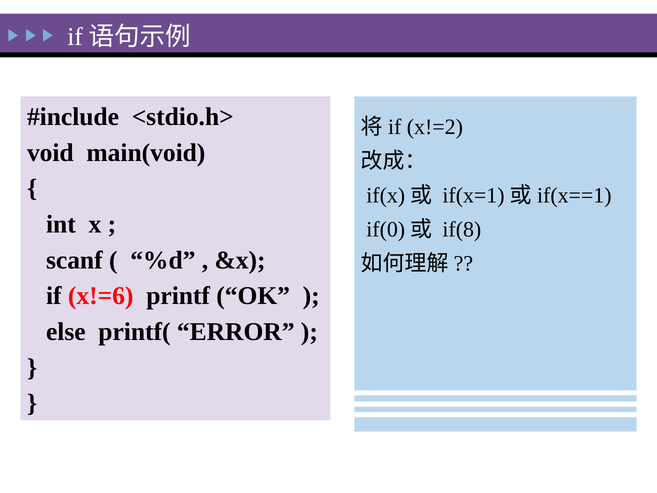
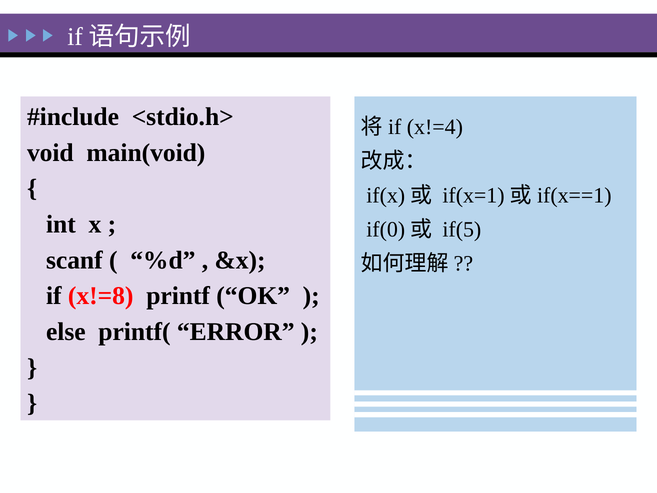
x!=2: x!=2 -> x!=4
if(8: if(8 -> if(5
x!=6: x!=6 -> x!=8
